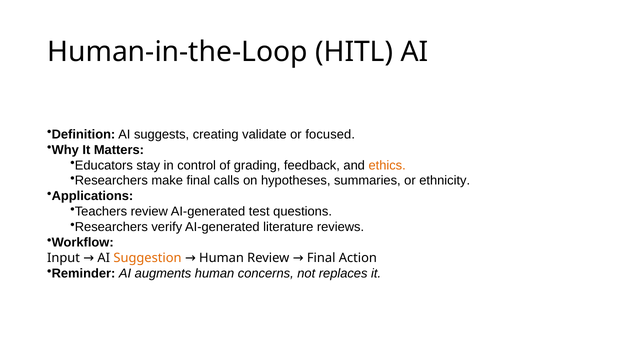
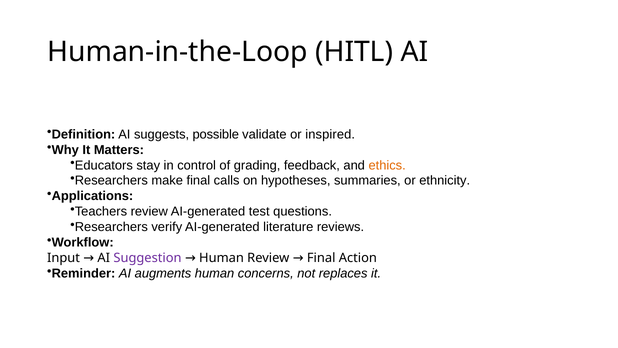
creating: creating -> possible
focused: focused -> inspired
Suggestion colour: orange -> purple
